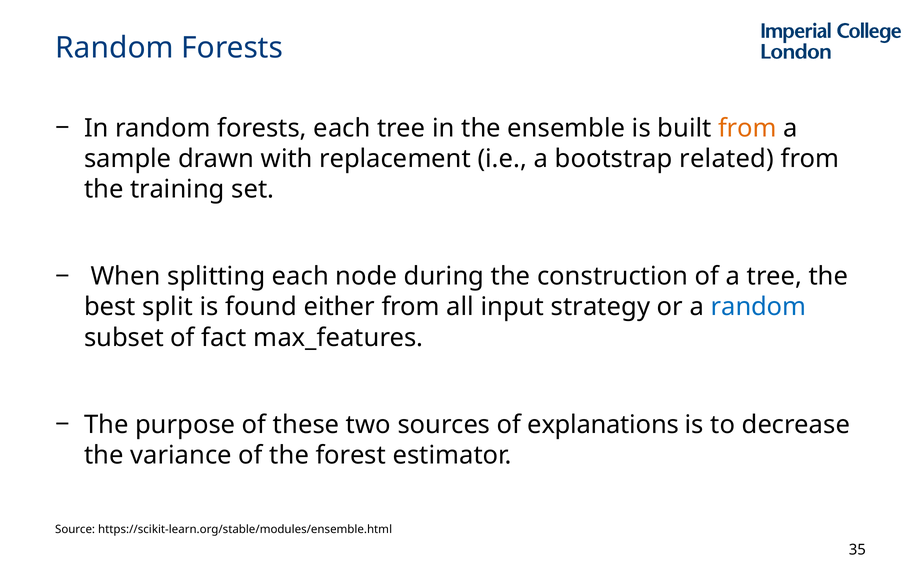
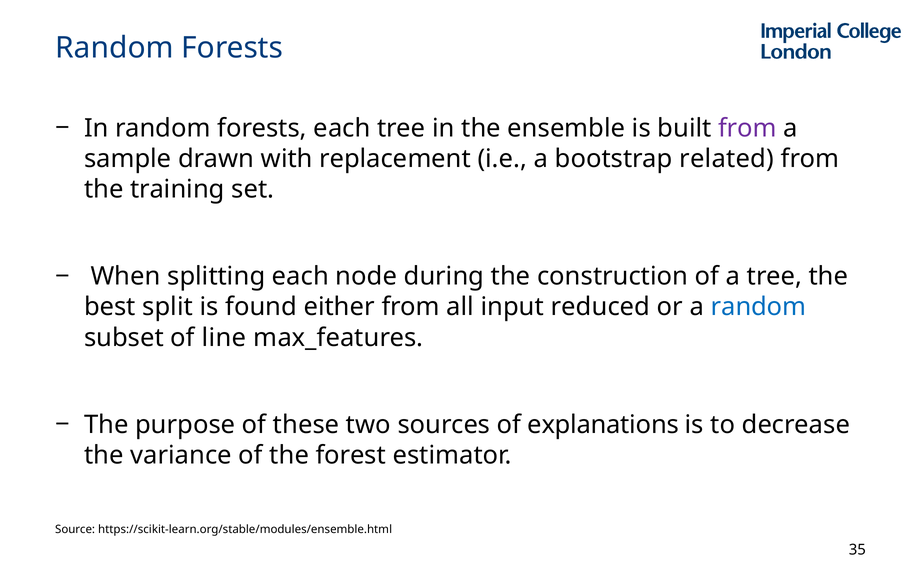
from at (747, 128) colour: orange -> purple
strategy: strategy -> reduced
fact: fact -> line
